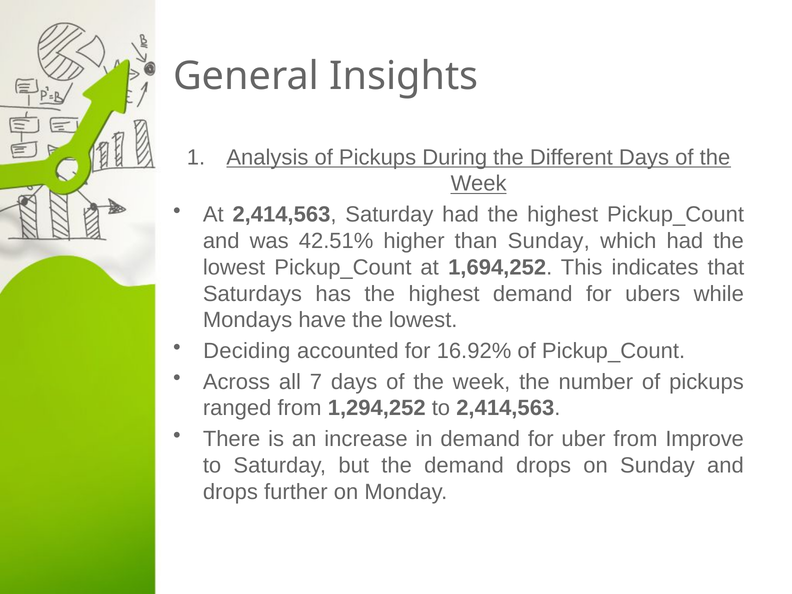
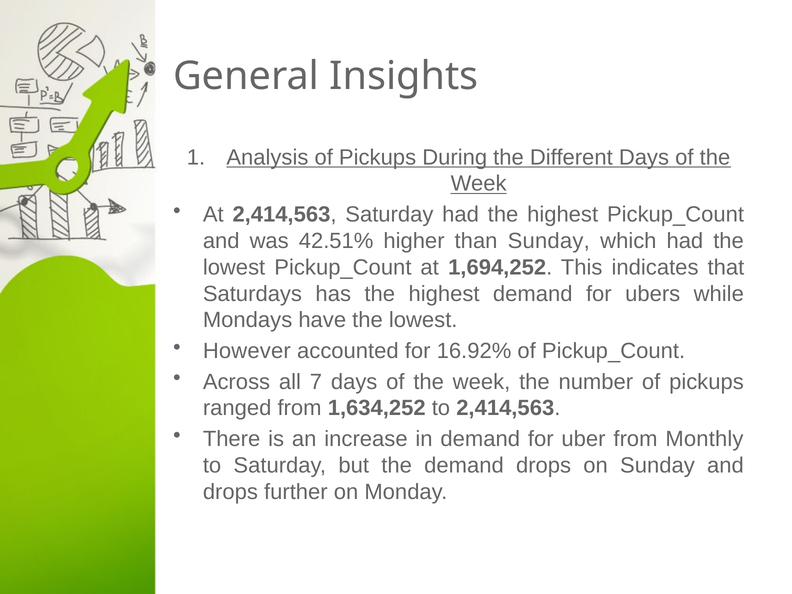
Deciding: Deciding -> However
1,294,252: 1,294,252 -> 1,634,252
Improve: Improve -> Monthly
